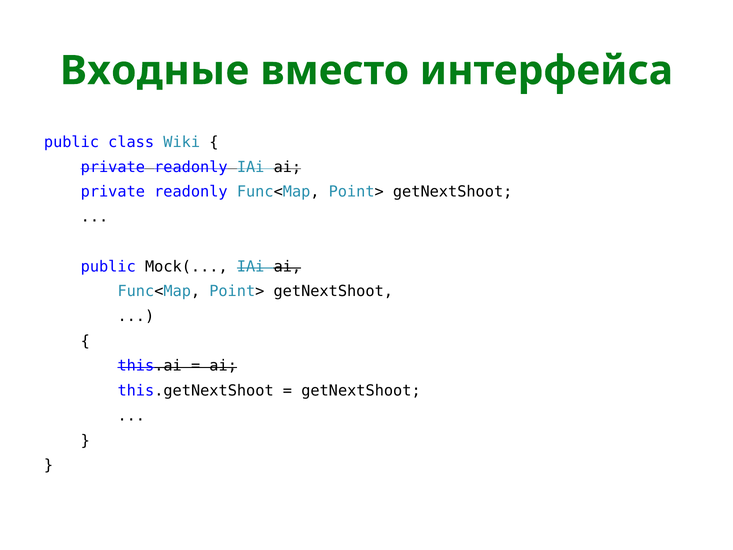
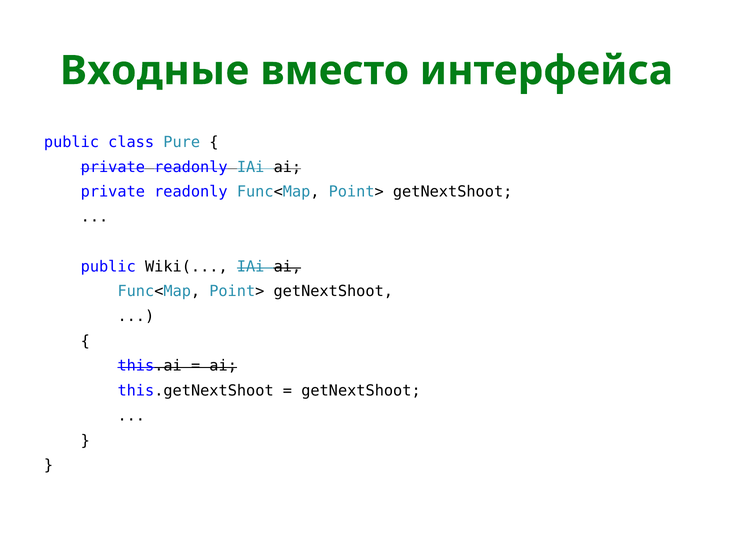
Wiki: Wiki -> Pure
Mock(: Mock( -> Wiki(
